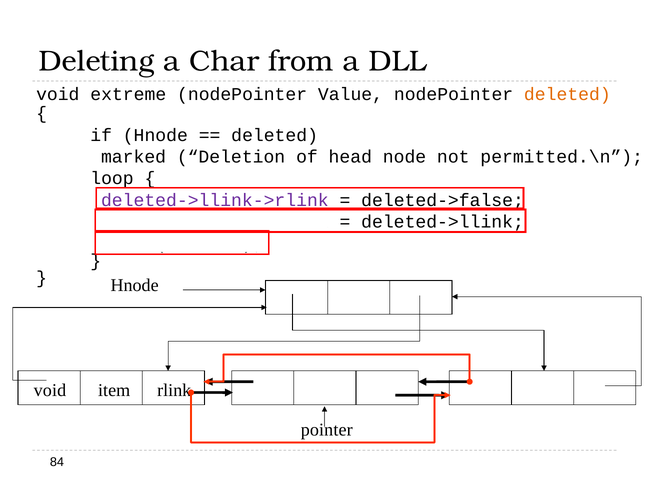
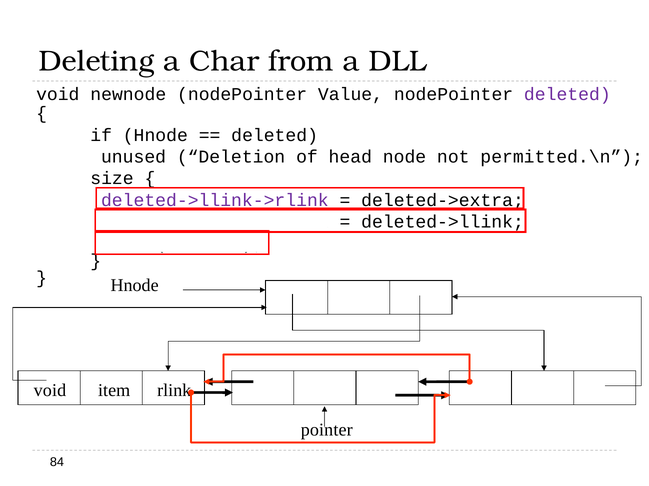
extreme: extreme -> newnode
deleted at (567, 94) colour: orange -> purple
marked: marked -> unused
loop: loop -> size
deleted->false: deleted->false -> deleted->extra
